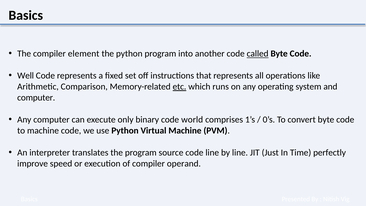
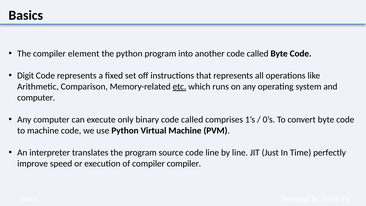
called at (258, 54) underline: present -> none
Well: Well -> Digit
binary code world: world -> called
compiler operand: operand -> compiler
